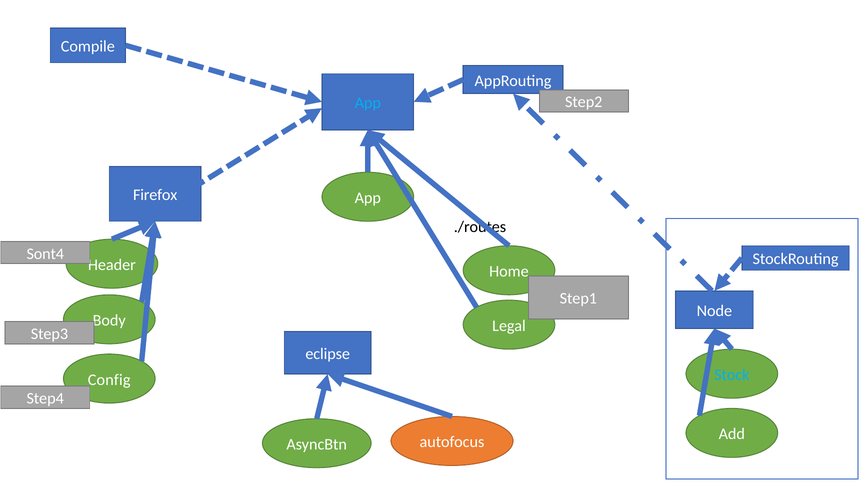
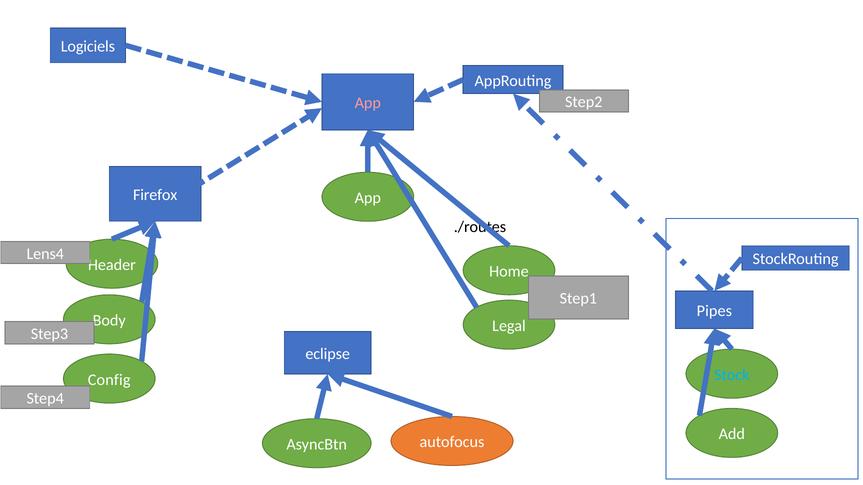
Compile: Compile -> Logiciels
App at (368, 103) colour: light blue -> pink
Sont4: Sont4 -> Lens4
Node: Node -> Pipes
